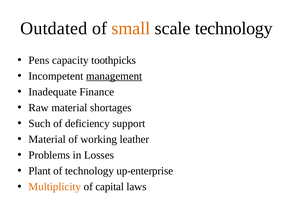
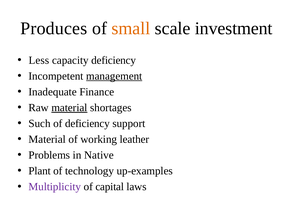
Outdated: Outdated -> Produces
scale technology: technology -> investment
Pens: Pens -> Less
capacity toothpicks: toothpicks -> deficiency
material at (69, 108) underline: none -> present
Losses: Losses -> Native
up-enterprise: up-enterprise -> up-examples
Multiplicity colour: orange -> purple
